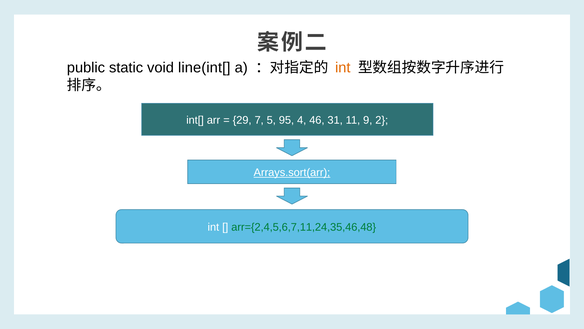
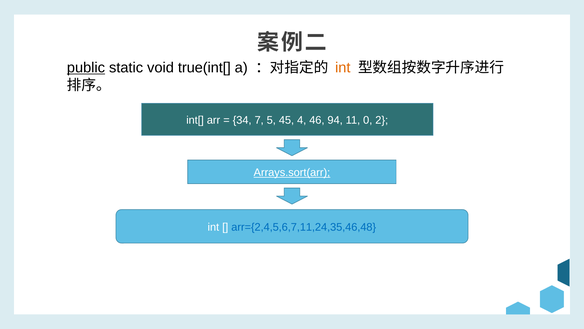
public underline: none -> present
line(int[: line(int[ -> true(int[
29: 29 -> 34
95: 95 -> 45
31: 31 -> 94
9: 9 -> 0
arr={2,4,5,6,7,11,24,35,46,48 colour: green -> blue
